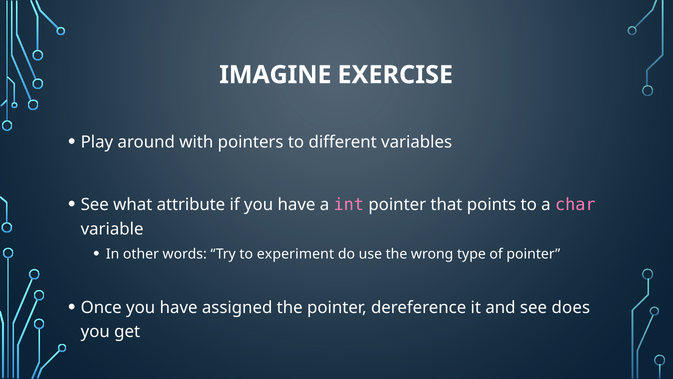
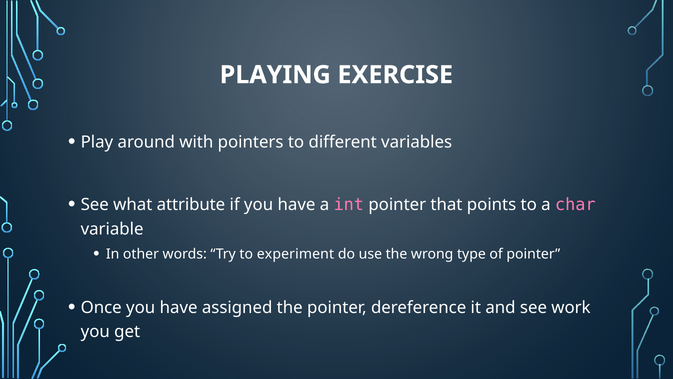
IMAGINE: IMAGINE -> PLAYING
does: does -> work
